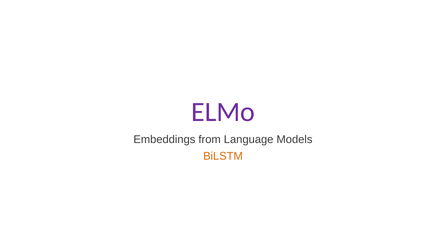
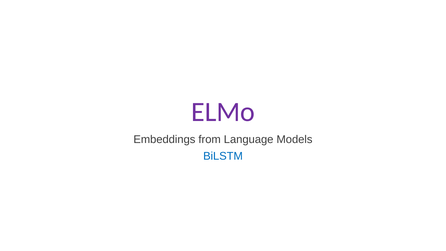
BiLSTM colour: orange -> blue
